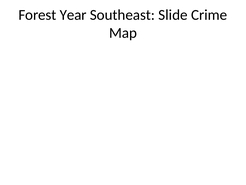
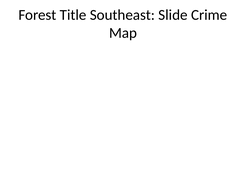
Year: Year -> Title
